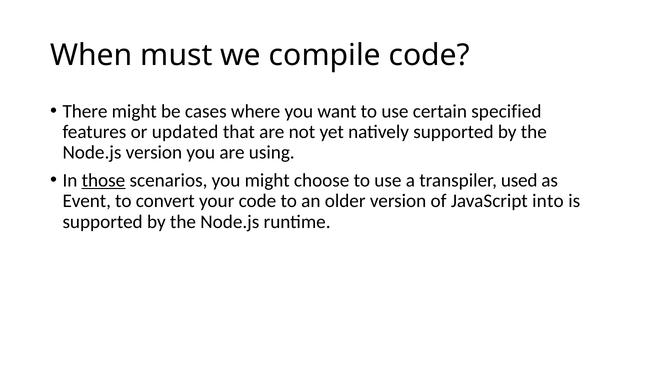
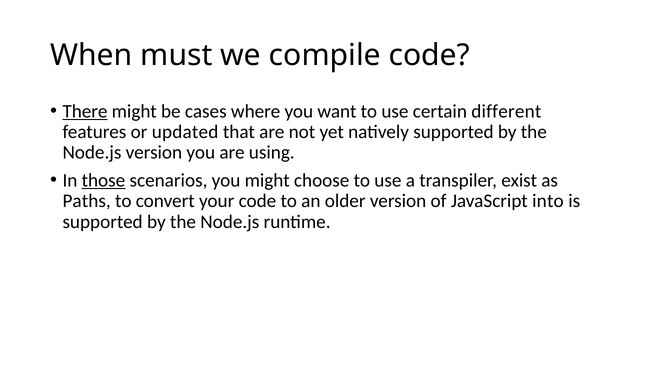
There underline: none -> present
specified: specified -> different
used: used -> exist
Event: Event -> Paths
